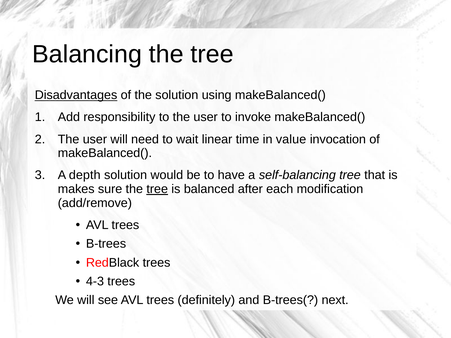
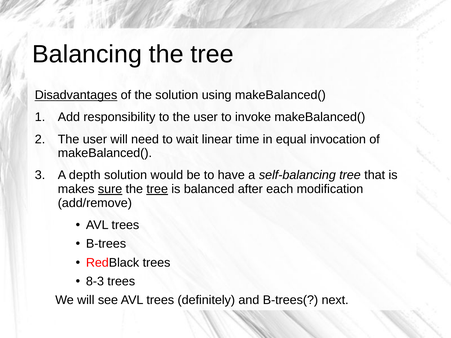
value: value -> equal
sure underline: none -> present
4-3: 4-3 -> 8-3
